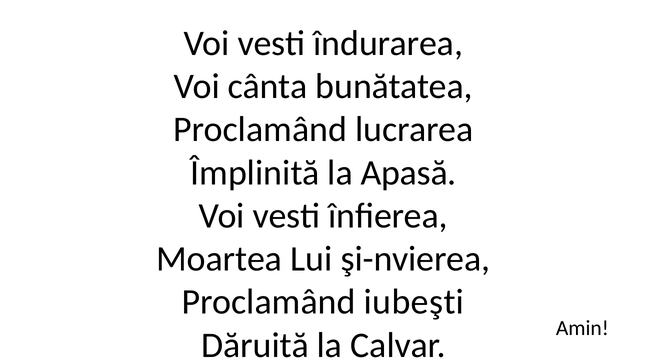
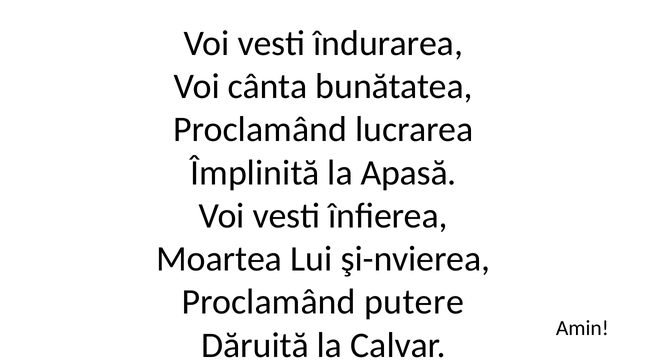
iubeşti: iubeşti -> putere
